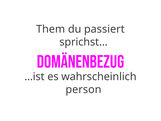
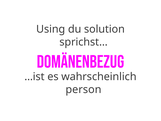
Them: Them -> Using
passiert: passiert -> solution
